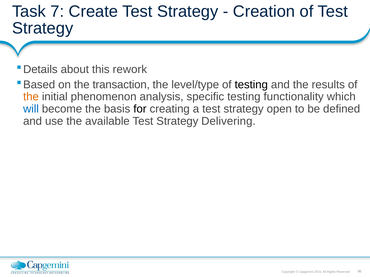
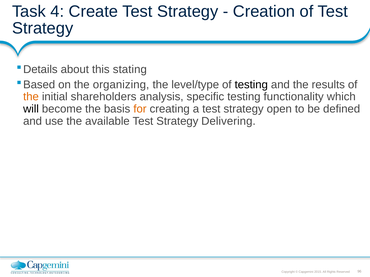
7: 7 -> 4
rework: rework -> stating
transaction: transaction -> organizing
phenomenon: phenomenon -> shareholders
will colour: blue -> black
for colour: black -> orange
